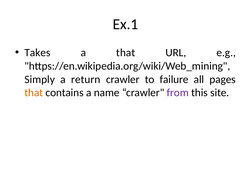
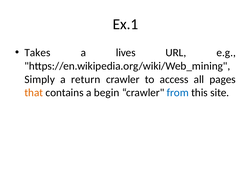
a that: that -> lives
failure: failure -> access
name: name -> begin
from colour: purple -> blue
